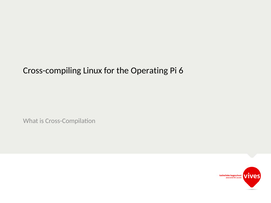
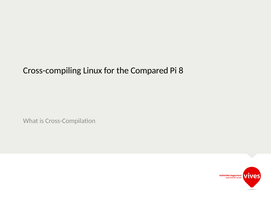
Operating: Operating -> Compared
6: 6 -> 8
